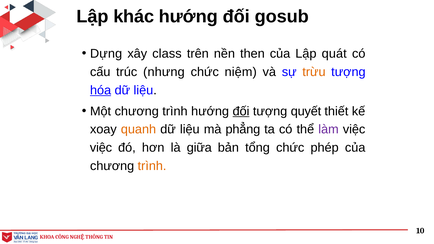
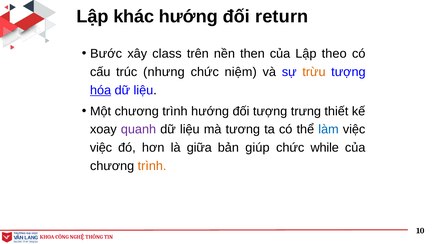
gosub: gosub -> return
Dựng: Dựng -> Bước
quát: quát -> theo
đối at (241, 111) underline: present -> none
quyết: quyết -> trưng
quanh colour: orange -> purple
phẳng: phẳng -> tương
làm colour: purple -> blue
tổng: tổng -> giúp
phép: phép -> while
